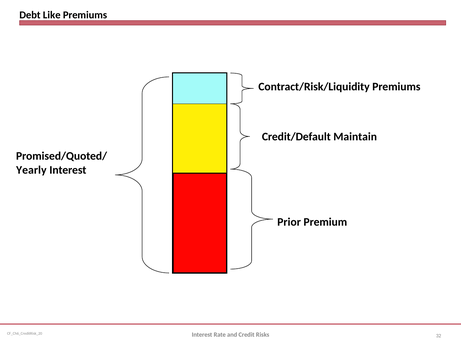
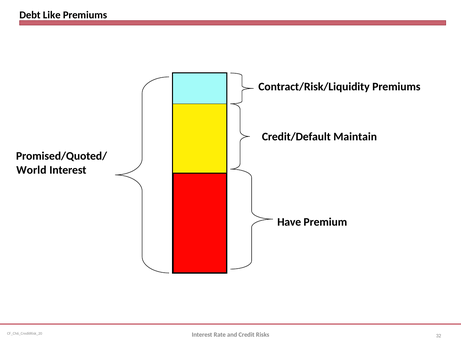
Yearly: Yearly -> World
Prior: Prior -> Have
